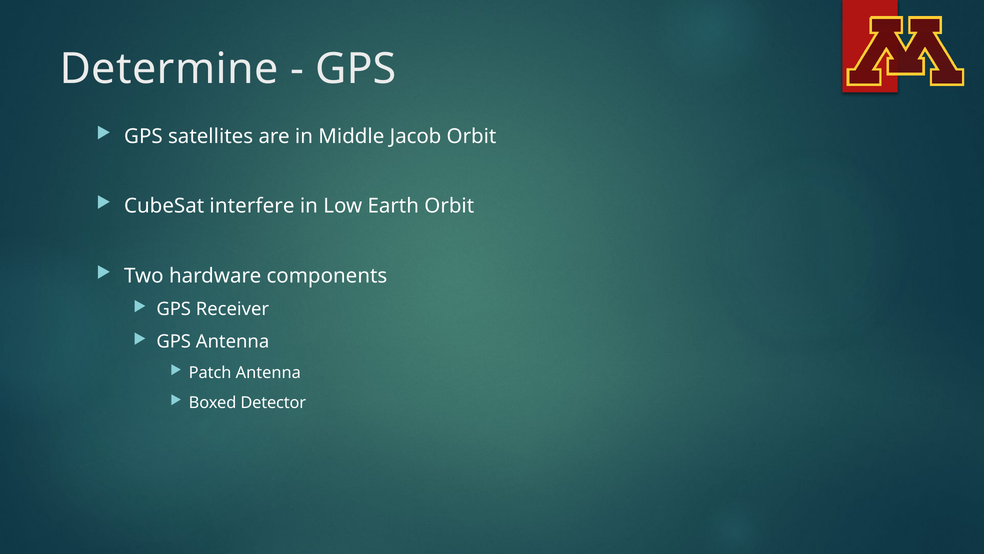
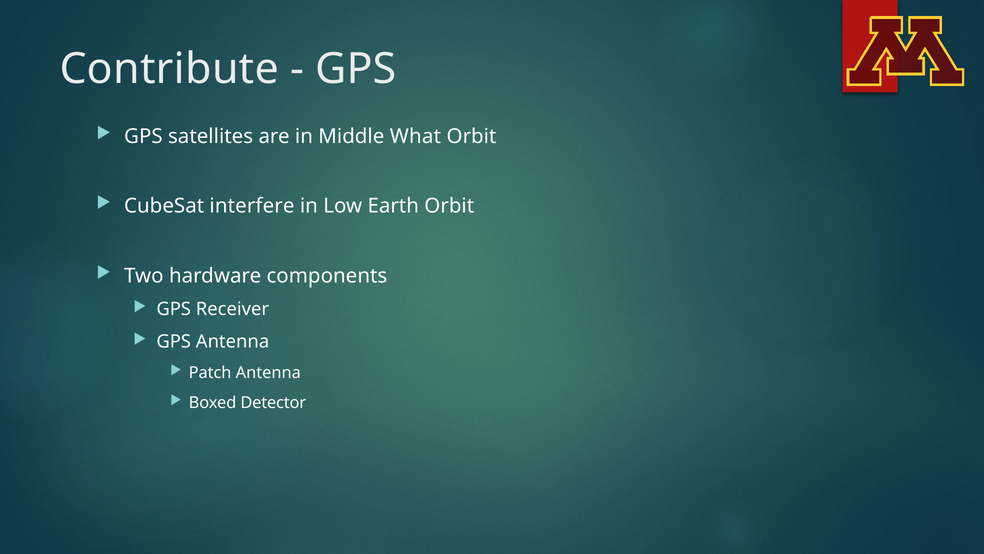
Determine: Determine -> Contribute
Jacob: Jacob -> What
